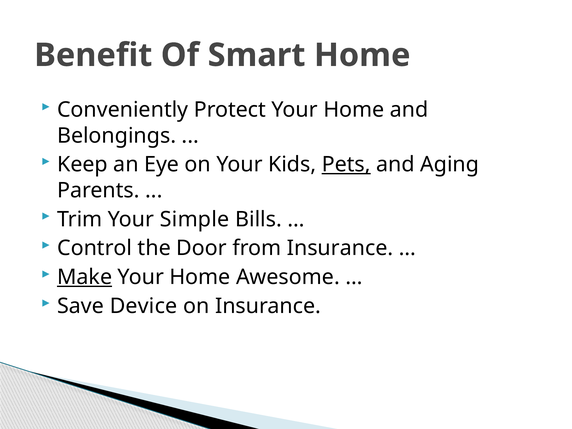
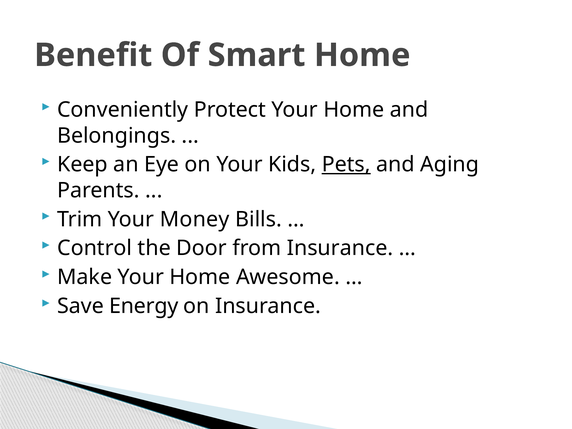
Simple: Simple -> Money
Make underline: present -> none
Device: Device -> Energy
